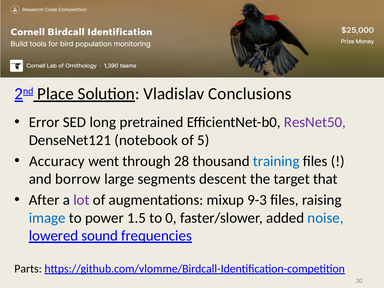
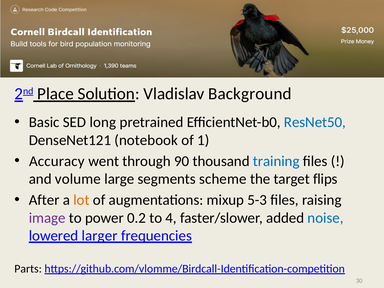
Conclusions: Conclusions -> Background
Error: Error -> Basic
ResNet50 colour: purple -> blue
5: 5 -> 1
28: 28 -> 90
borrow: borrow -> volume
descent: descent -> scheme
that: that -> flips
lot colour: purple -> orange
9-3: 9-3 -> 5-3
image colour: blue -> purple
1.5: 1.5 -> 0.2
0: 0 -> 4
sound: sound -> larger
